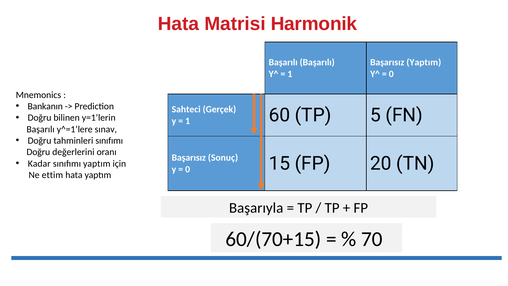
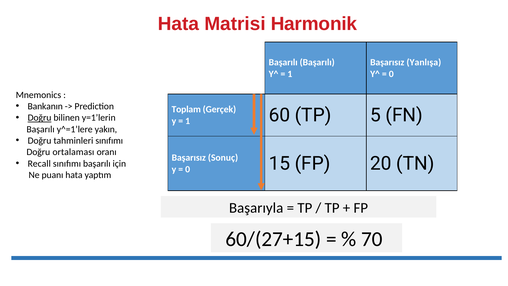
Başarısız Yaptım: Yaptım -> Yanlışa
Sahteci: Sahteci -> Toplam
Doğru at (40, 118) underline: none -> present
sınav: sınav -> yakın
değerlerini: değerlerini -> ortalaması
Kadar: Kadar -> Recall
sınıfımı yaptım: yaptım -> başarılı
ettim: ettim -> puanı
60/(70+15: 60/(70+15 -> 60/(27+15
